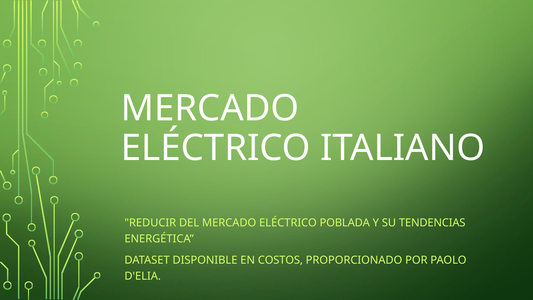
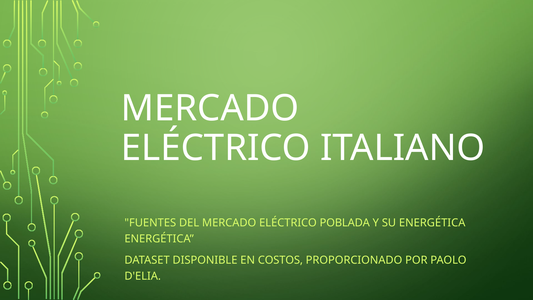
REDUCIR: REDUCIR -> FUENTES
SU TENDENCIAS: TENDENCIAS -> ENERGÉTICA
